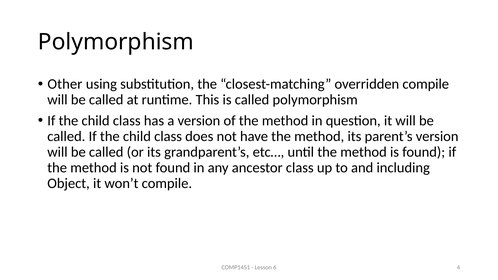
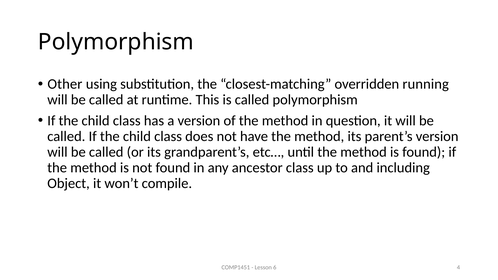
overridden compile: compile -> running
